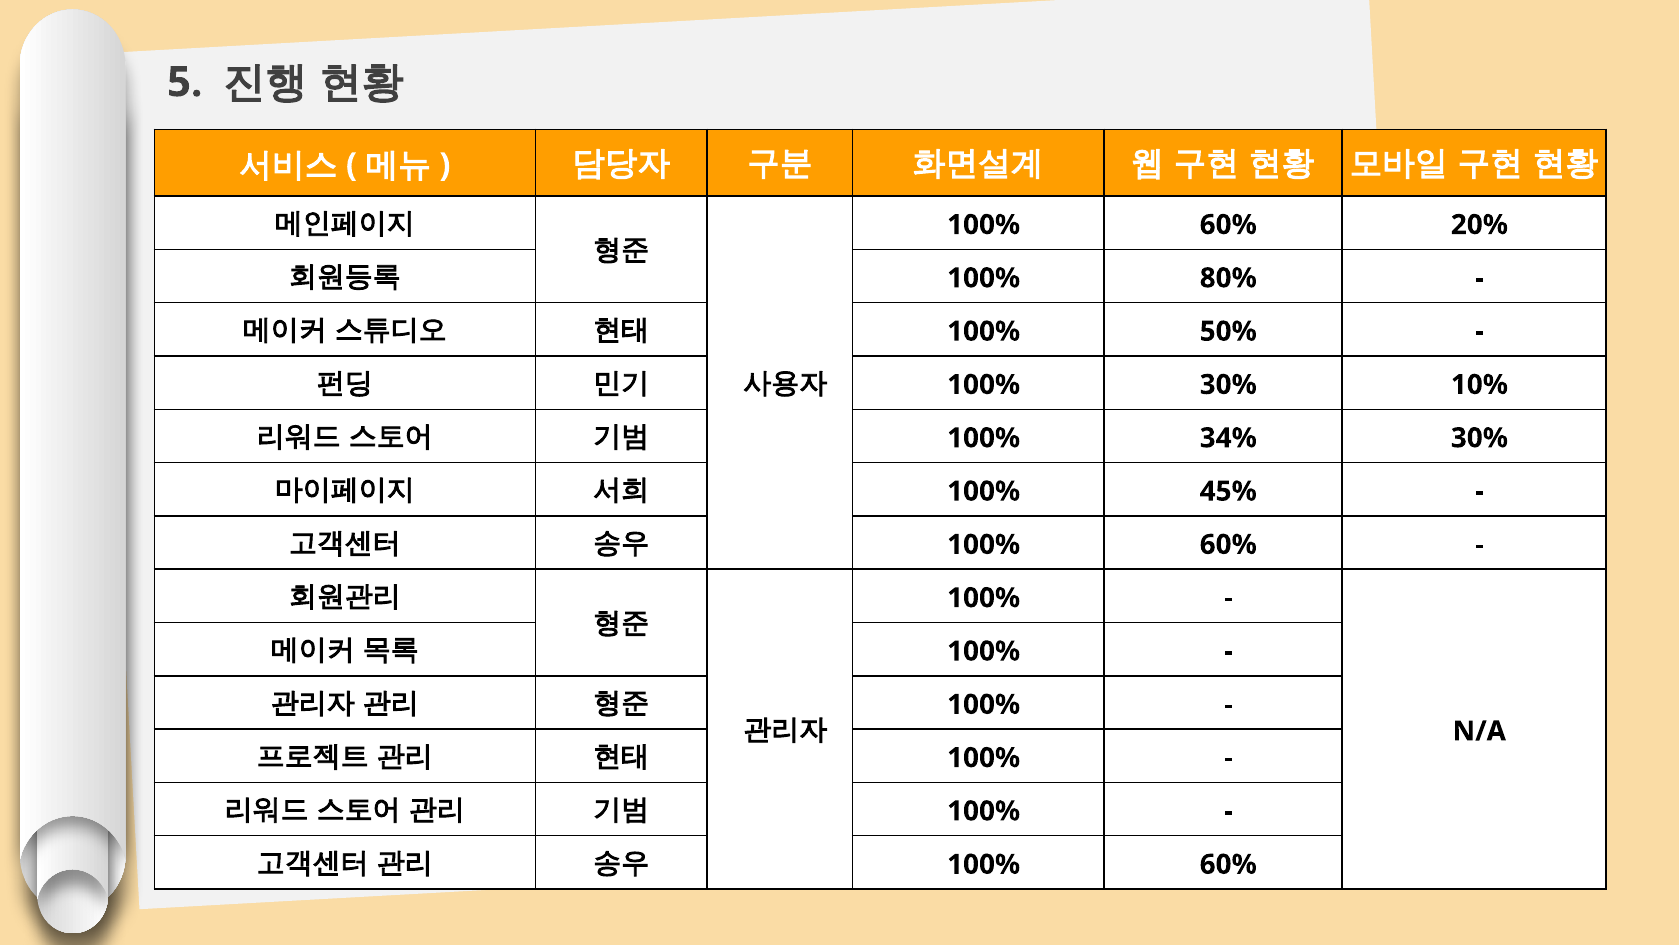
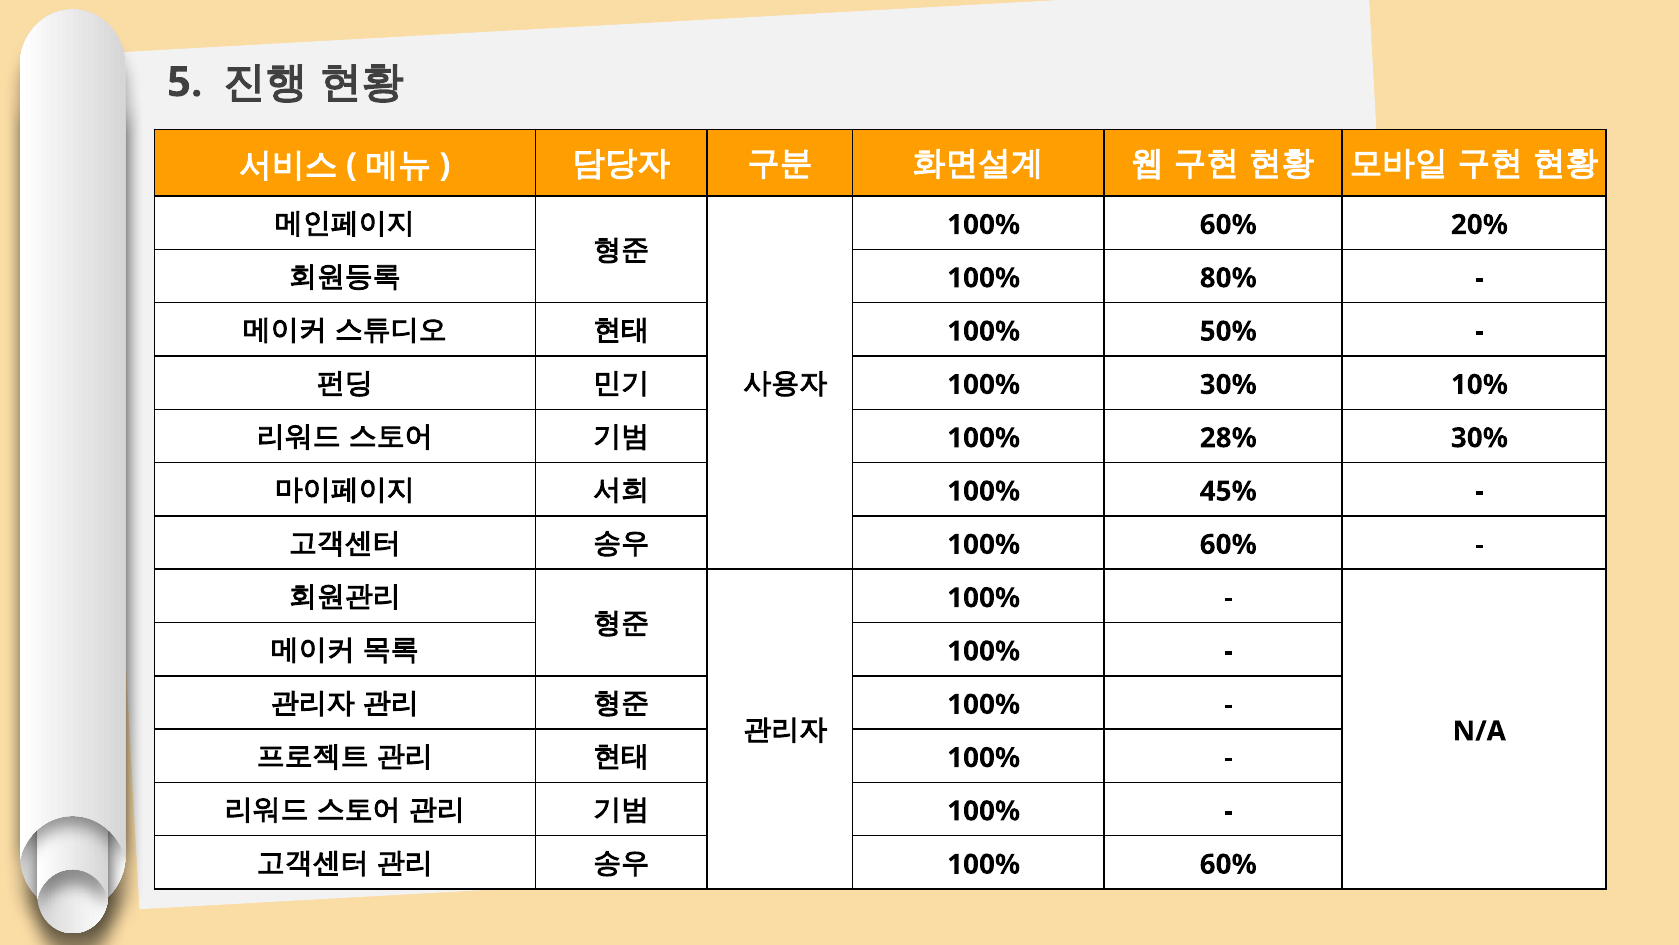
34%: 34% -> 28%
